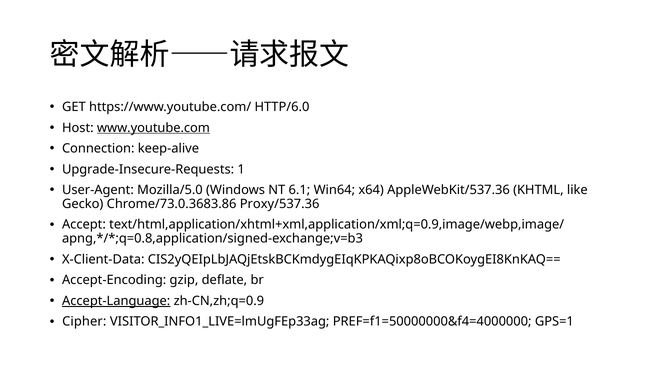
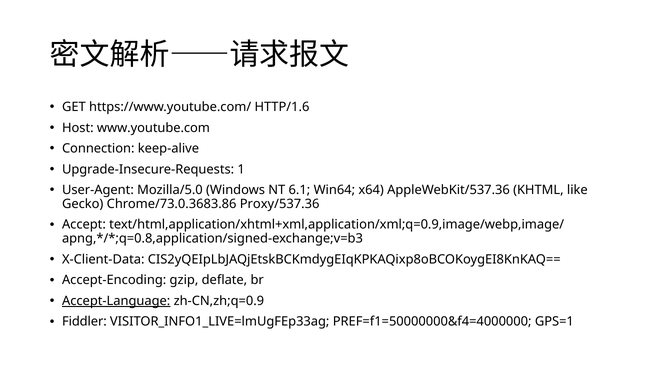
HTTP/6.0: HTTP/6.0 -> HTTP/1.6
www.youtube.com underline: present -> none
Cipher: Cipher -> Fiddler
